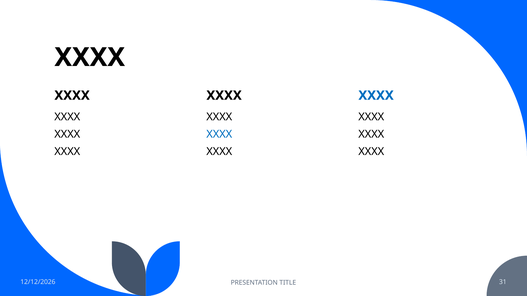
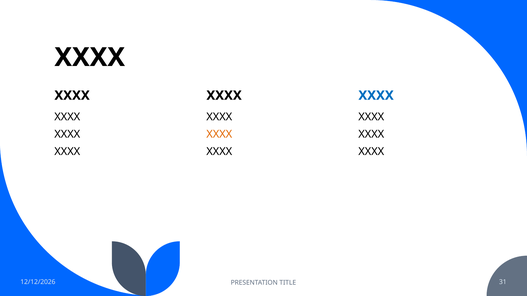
XXXX at (219, 134) colour: blue -> orange
